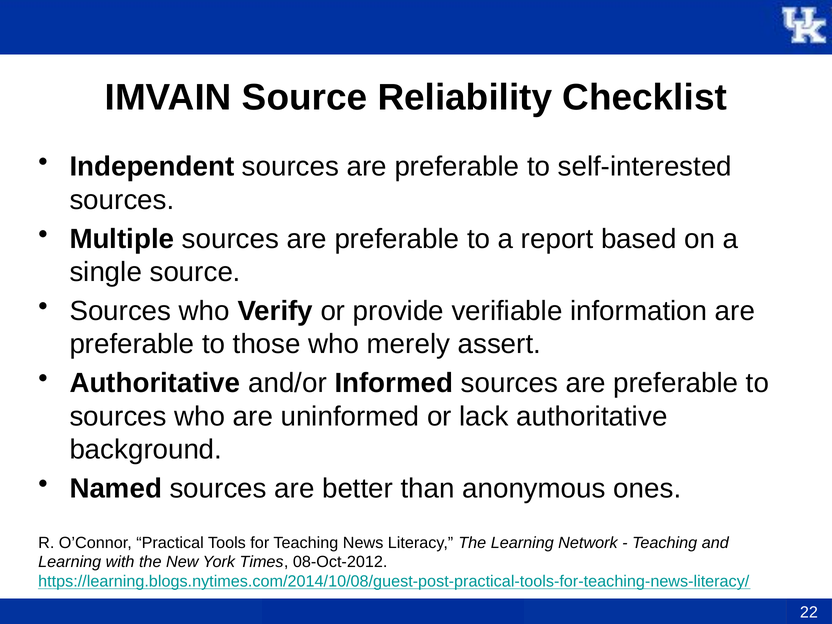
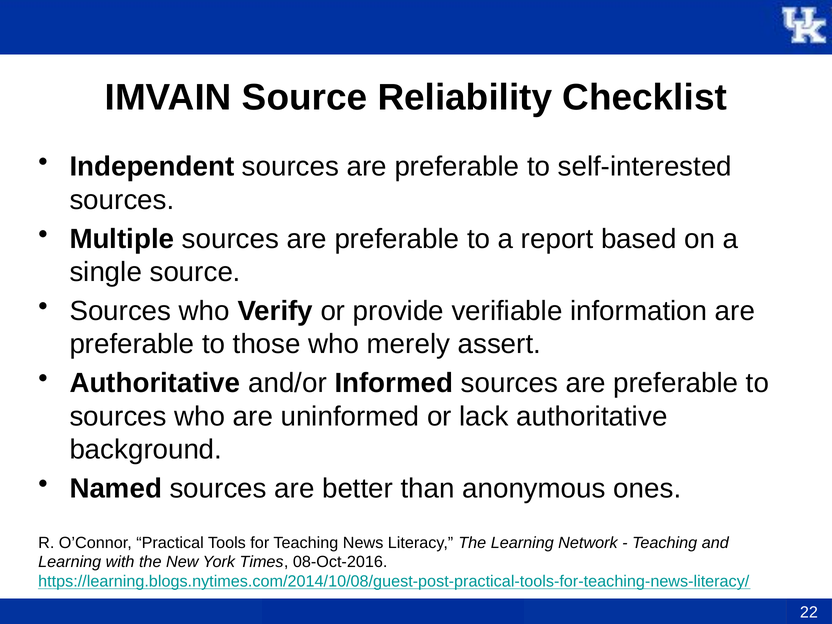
08-Oct-2012: 08-Oct-2012 -> 08-Oct-2016
